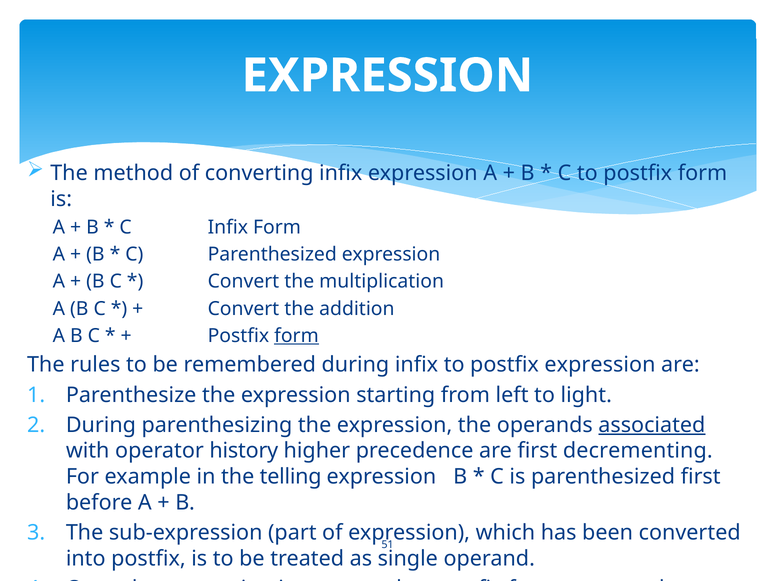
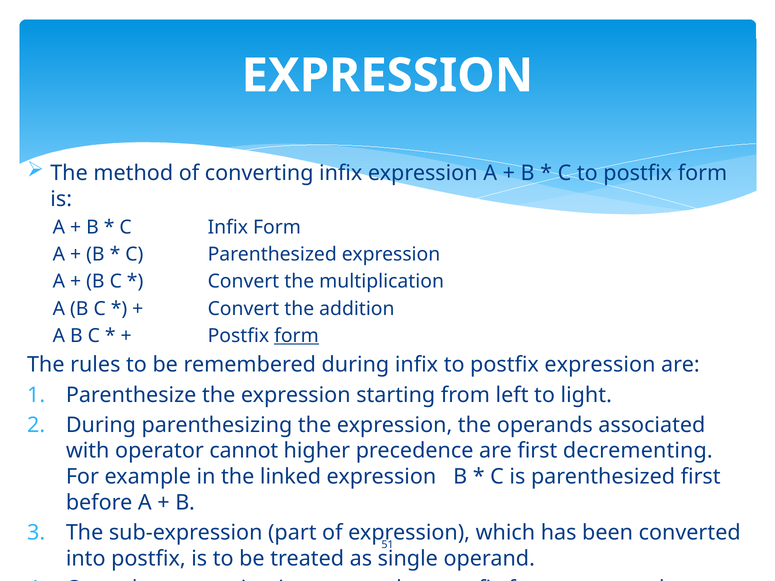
associated underline: present -> none
history: history -> cannot
telling: telling -> linked
